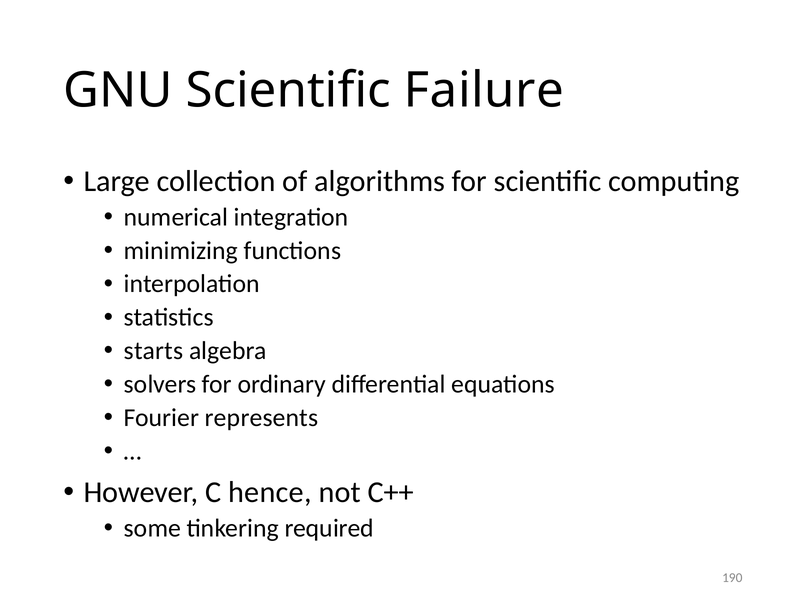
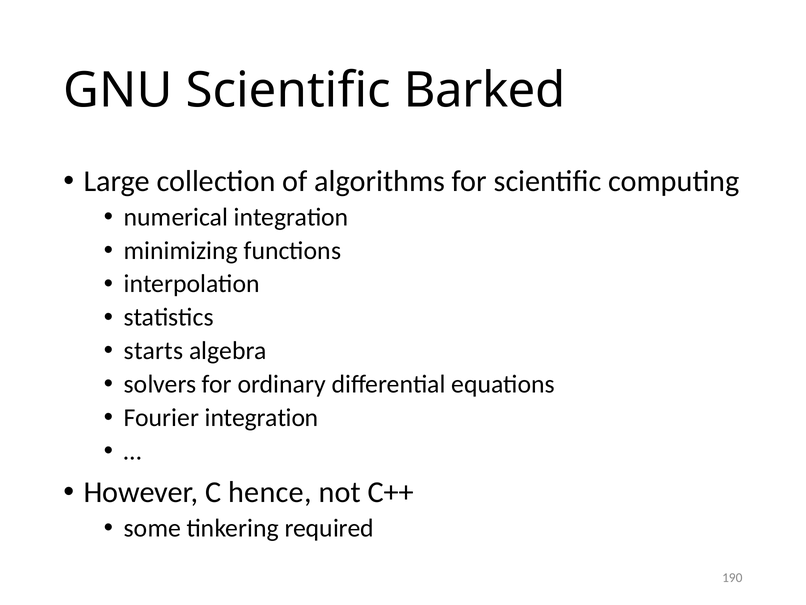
Failure: Failure -> Barked
Fourier represents: represents -> integration
